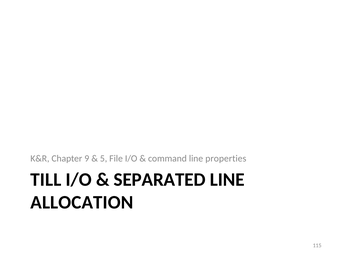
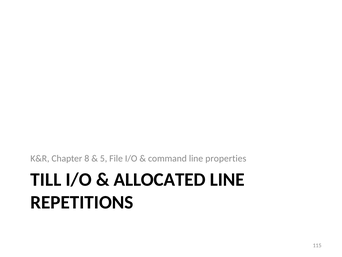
9: 9 -> 8
SEPARATED: SEPARATED -> ALLOCATED
ALLOCATION: ALLOCATION -> REPETITIONS
